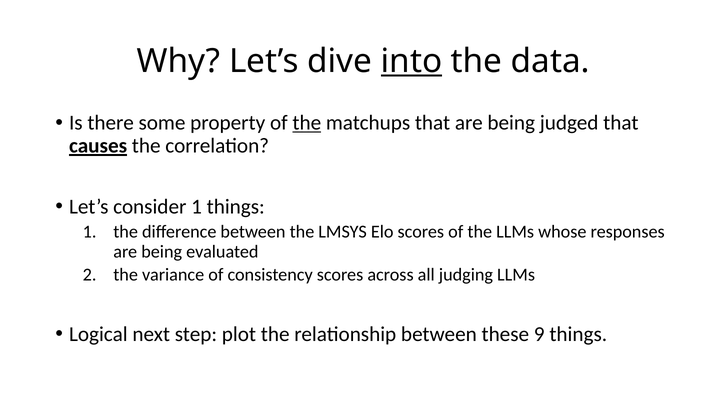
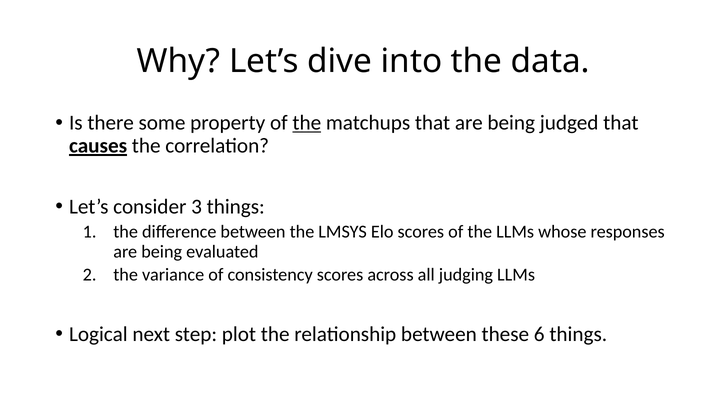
into underline: present -> none
consider 1: 1 -> 3
9: 9 -> 6
